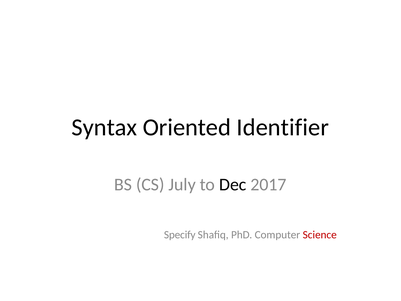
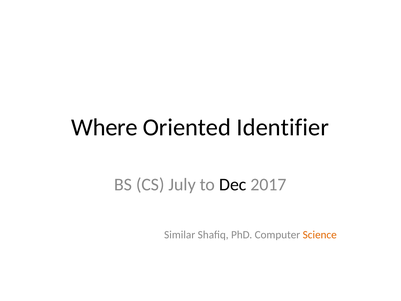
Syntax: Syntax -> Where
Specify: Specify -> Similar
Science colour: red -> orange
